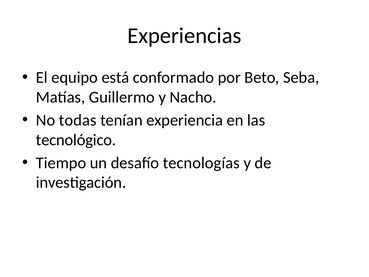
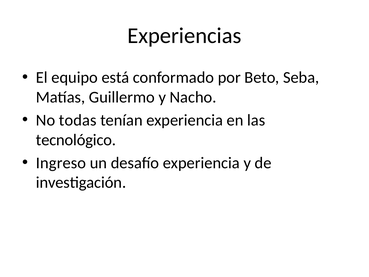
Tiempo: Tiempo -> Ingreso
desafío tecnologías: tecnologías -> experiencia
